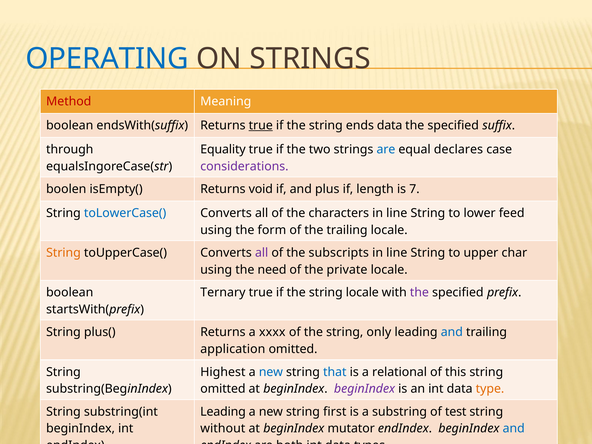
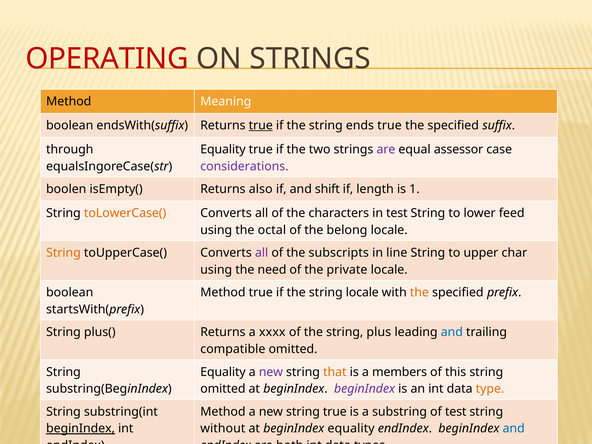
OPERATING colour: blue -> red
Method at (69, 101) colour: red -> black
ends data: data -> true
are at (386, 149) colour: blue -> purple
declares: declares -> assessor
void: void -> also
plus: plus -> shift
7: 7 -> 1
toLowerCase( colour: blue -> orange
characters in line: line -> test
form: form -> octal
the trailing: trailing -> belong
Ternary at (223, 293): Ternary -> Method
the at (419, 293) colour: purple -> orange
only: only -> plus
application: application -> compatible
Highest at (223, 372): Highest -> Equality
new at (271, 372) colour: blue -> purple
that colour: blue -> orange
relational: relational -> members
Leading at (223, 412): Leading -> Method
string first: first -> true
beginIndex at (81, 429) underline: none -> present
beginIndex mutator: mutator -> equality
